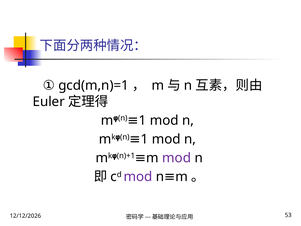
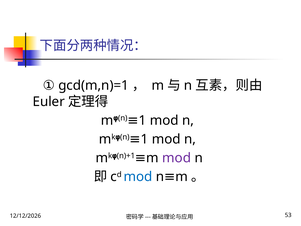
mod at (138, 176) colour: purple -> blue
